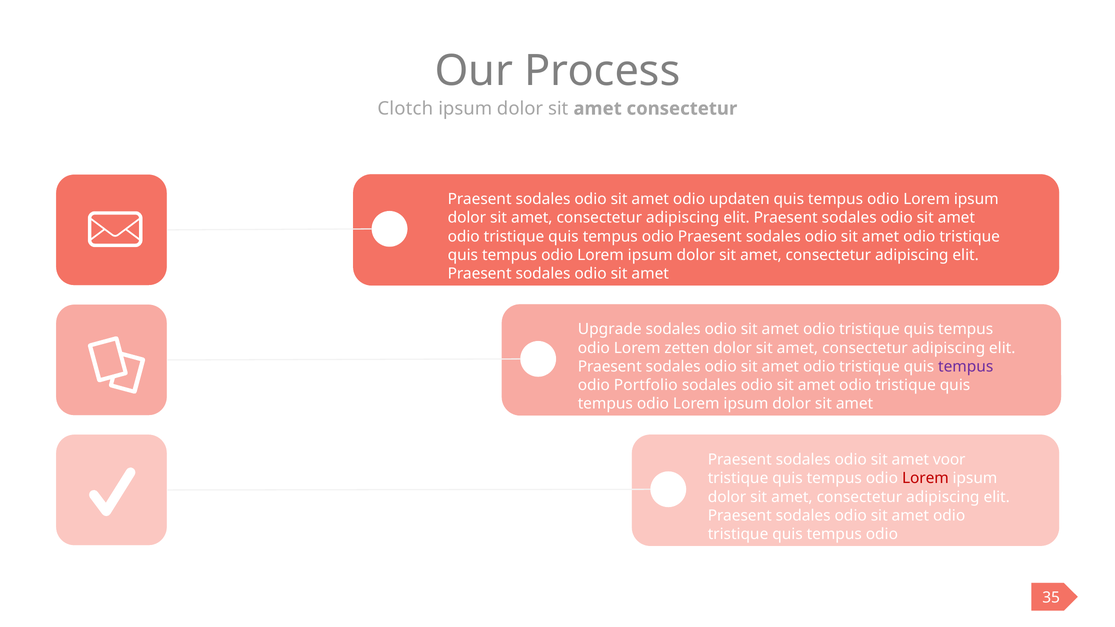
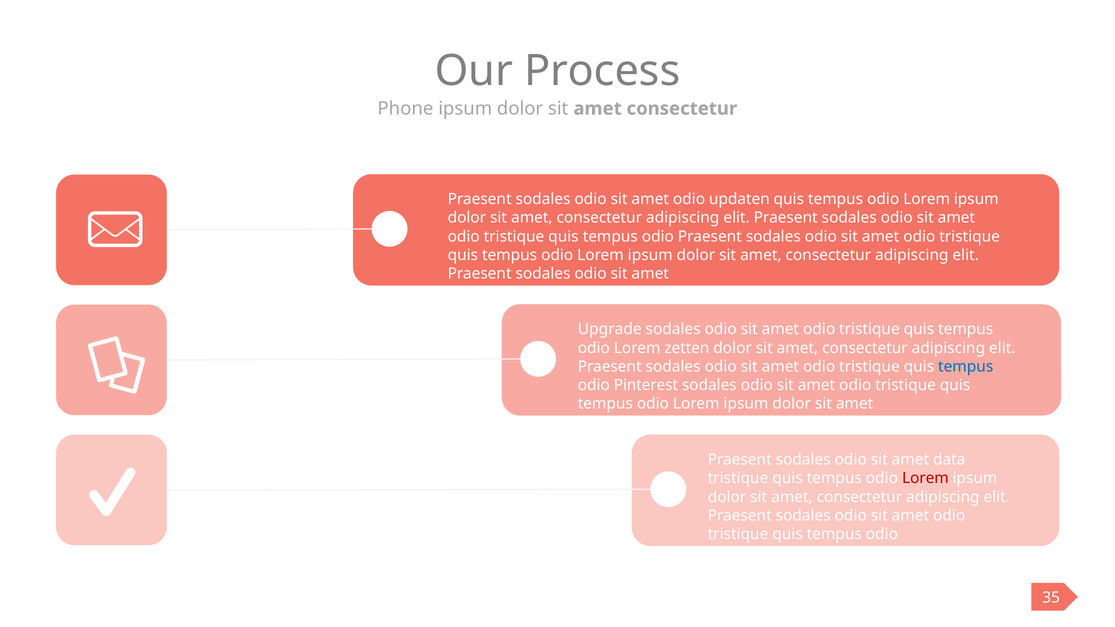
Clotch: Clotch -> Phone
tempus at (966, 367) colour: purple -> blue
Portfolio: Portfolio -> Pinterest
voor: voor -> data
